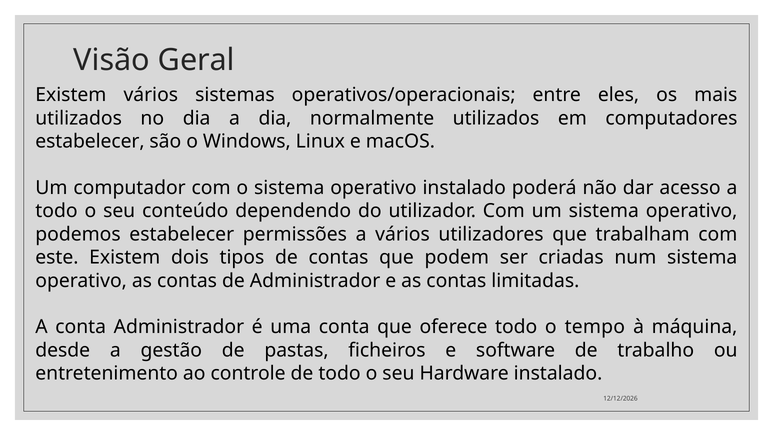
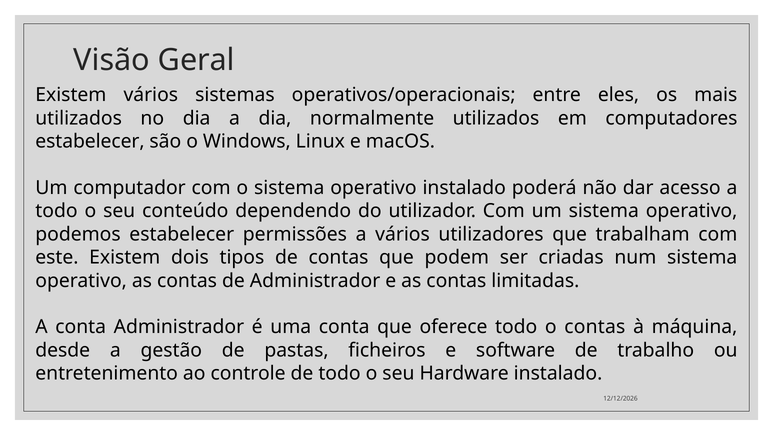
o tempo: tempo -> contas
